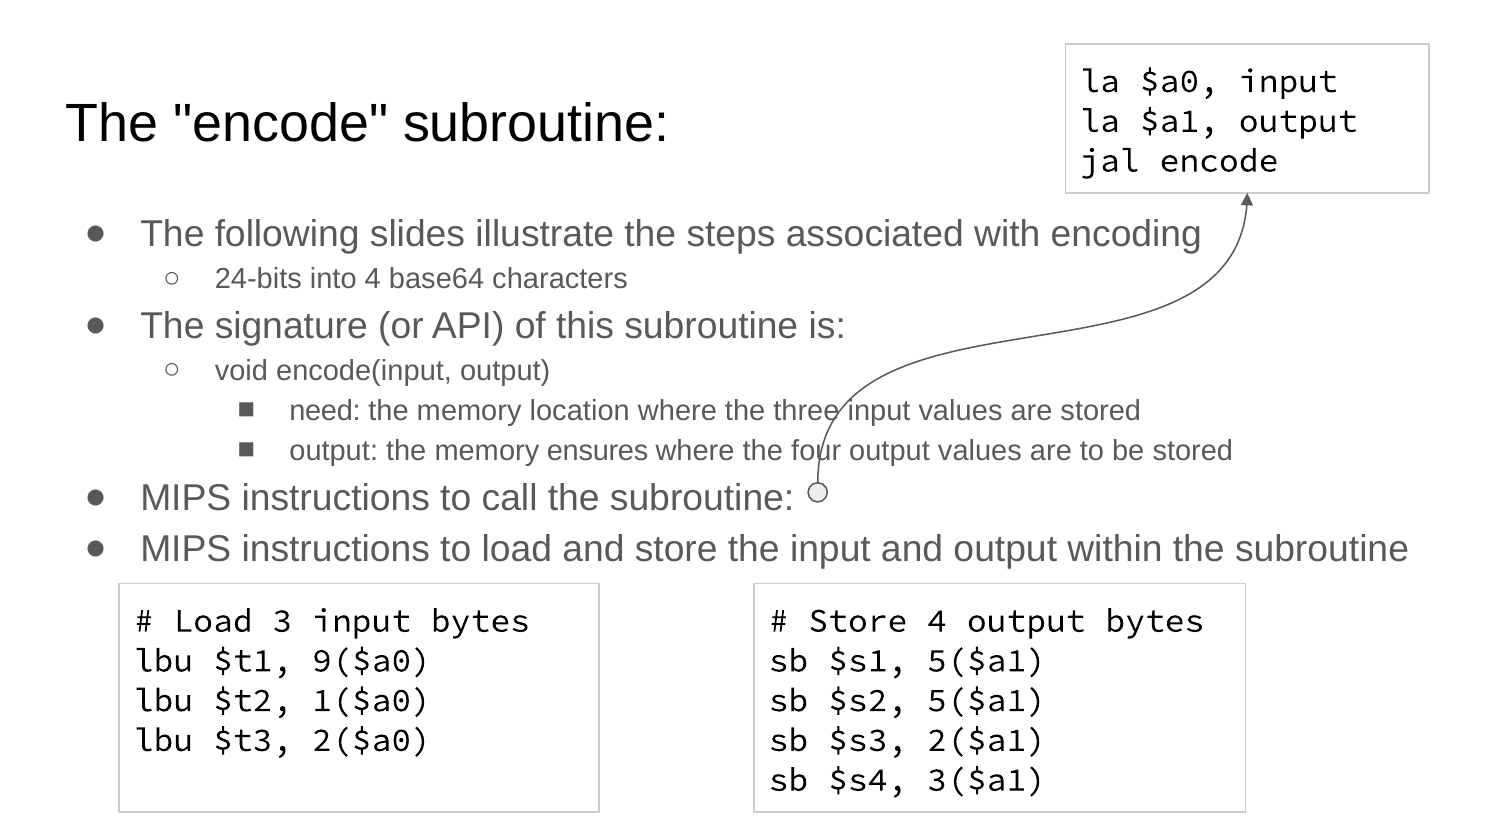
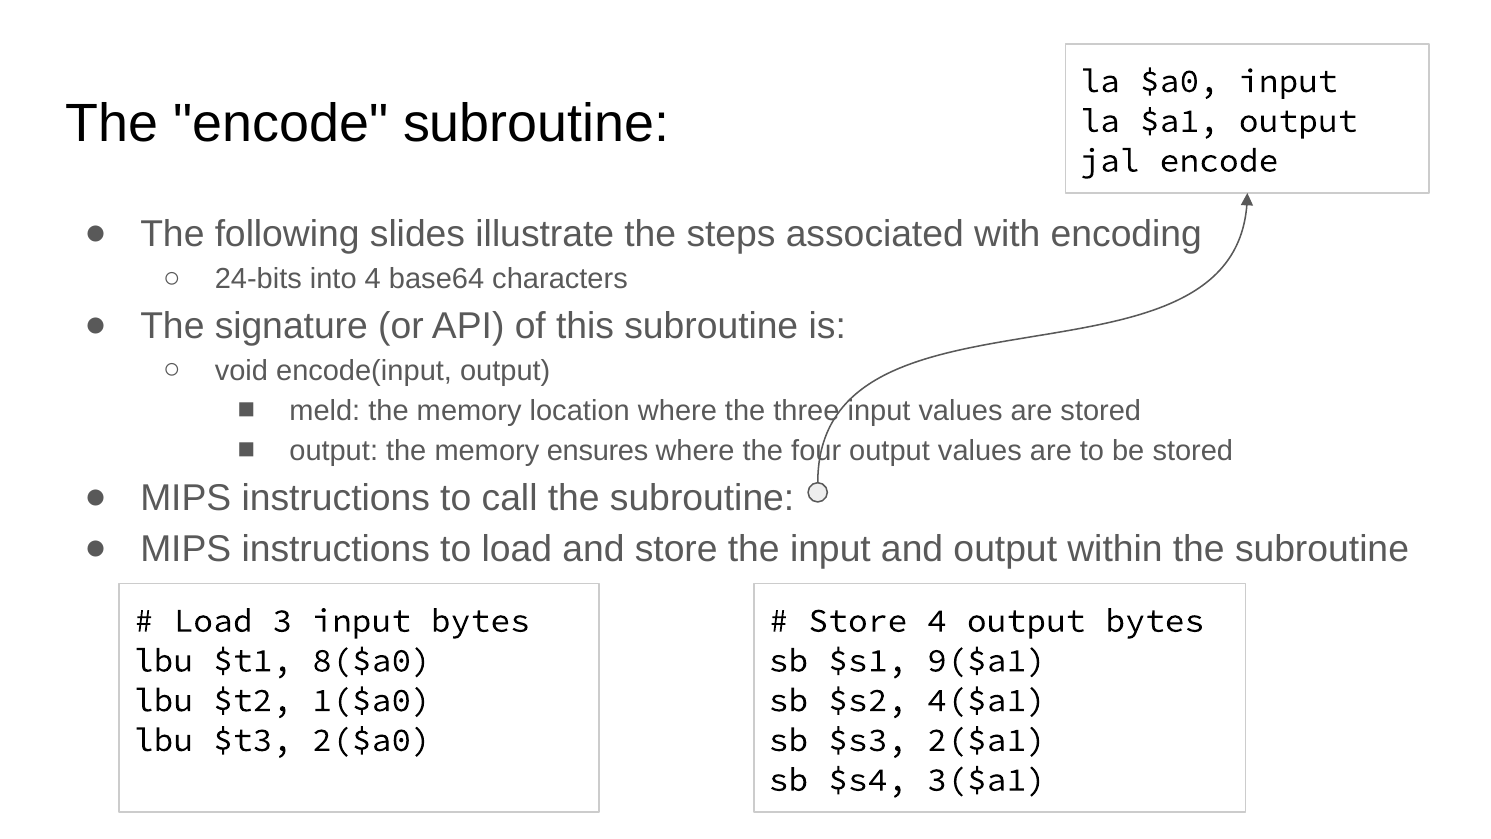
need: need -> meld
9($a0: 9($a0 -> 8($a0
$s1 5($a1: 5($a1 -> 9($a1
$s2 5($a1: 5($a1 -> 4($a1
